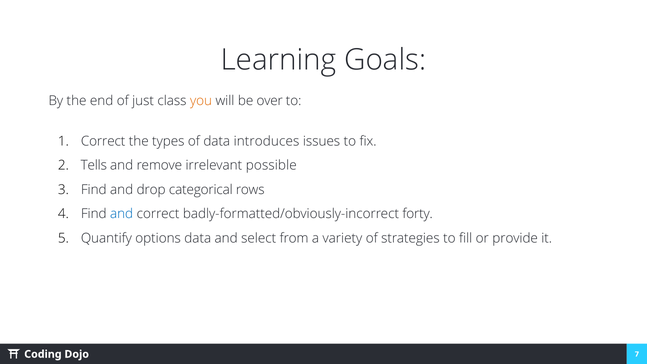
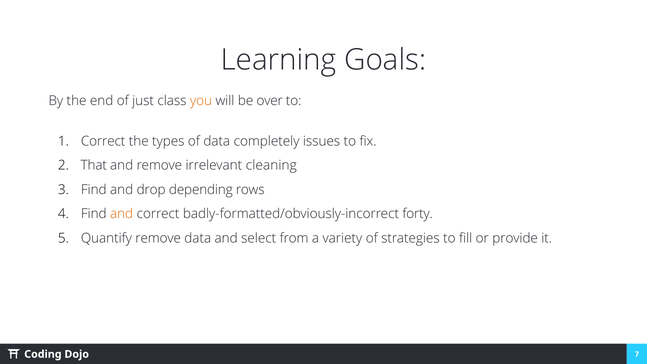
introduces: introduces -> completely
Tells: Tells -> That
possible: possible -> cleaning
categorical: categorical -> depending
and at (122, 214) colour: blue -> orange
Quantify options: options -> remove
